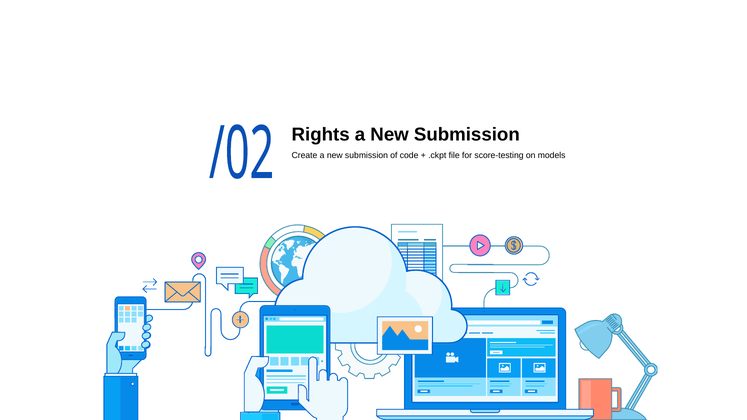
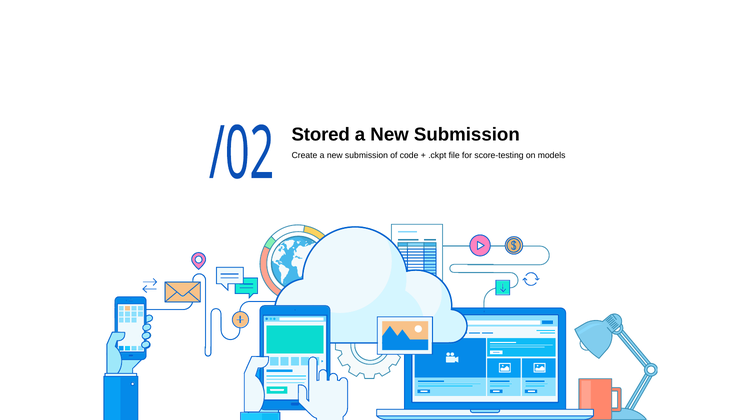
Rights: Rights -> Stored
